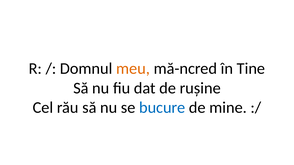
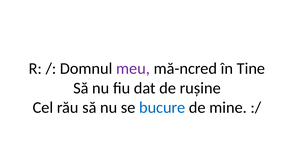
meu colour: orange -> purple
